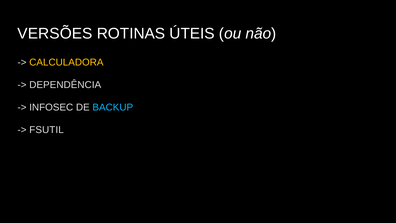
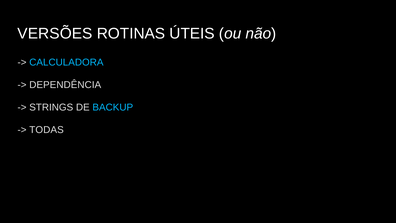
CALCULADORA colour: yellow -> light blue
INFOSEC: INFOSEC -> STRINGS
FSUTIL: FSUTIL -> TODAS
